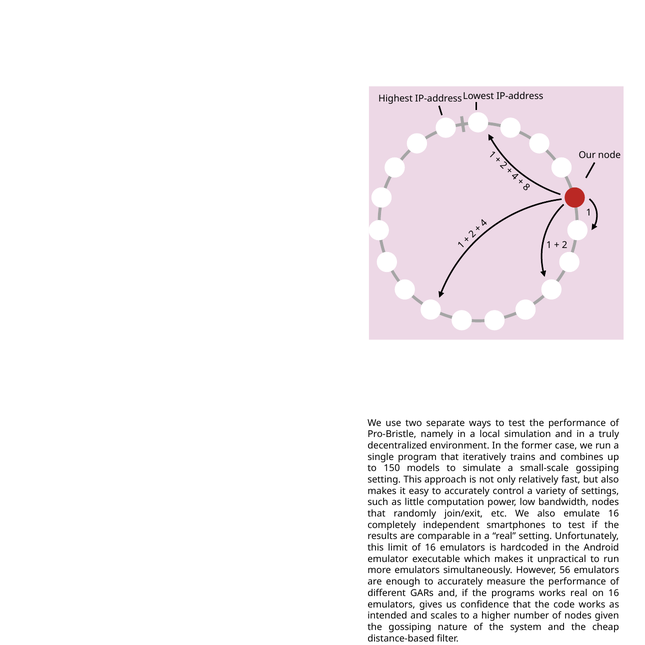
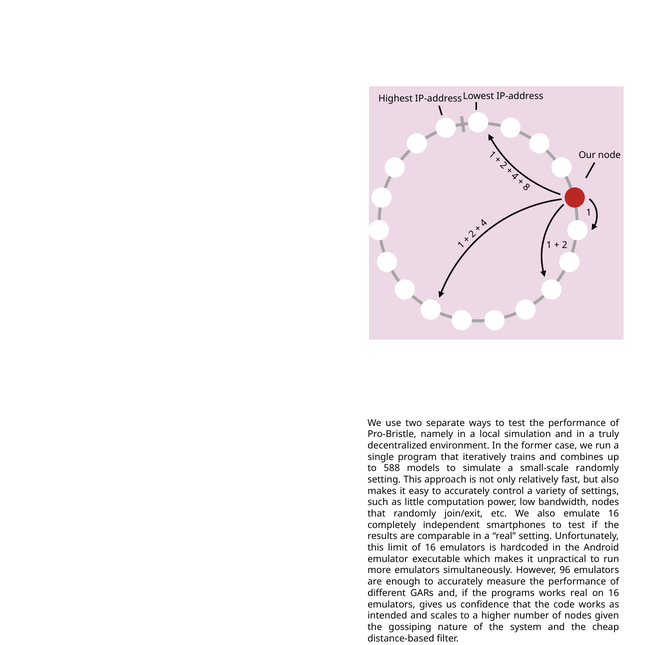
150: 150 -> 588
small-scale gossiping: gossiping -> randomly
56: 56 -> 96
